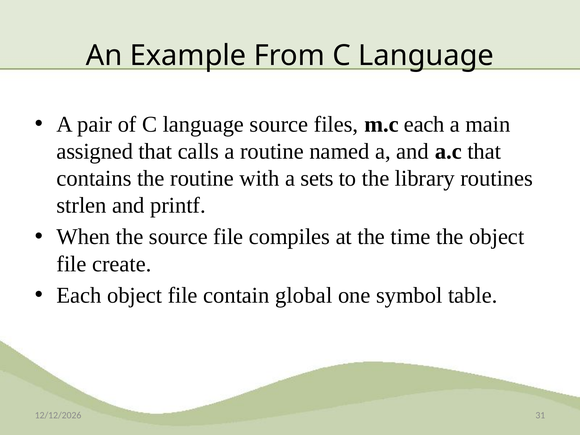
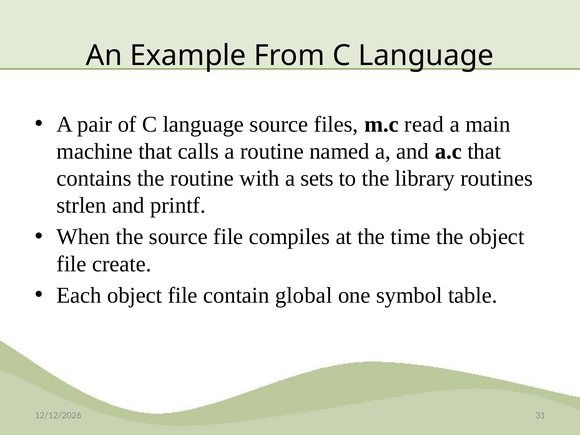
m.c each: each -> read
assigned: assigned -> machine
